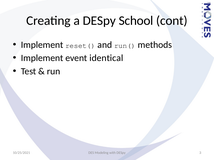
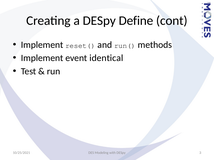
School: School -> Define
